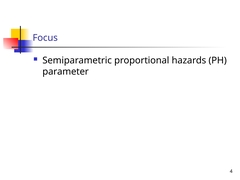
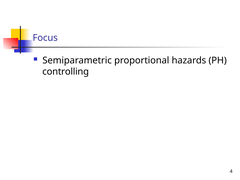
parameter: parameter -> controlling
